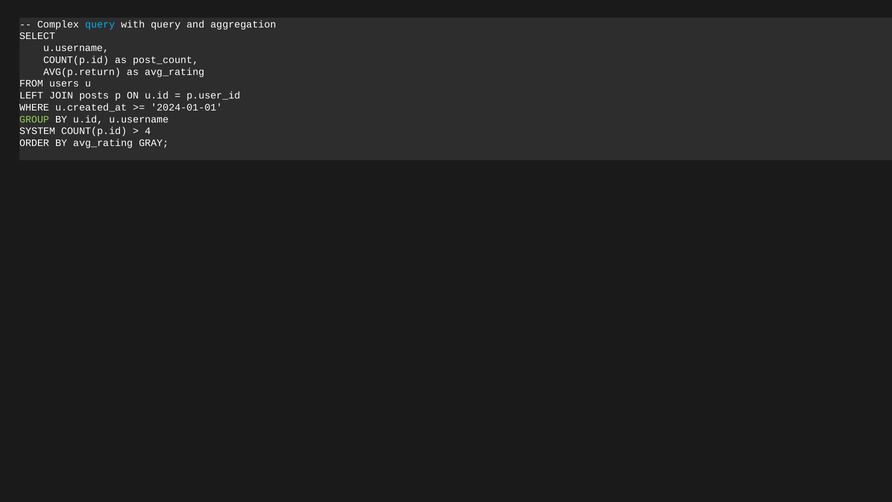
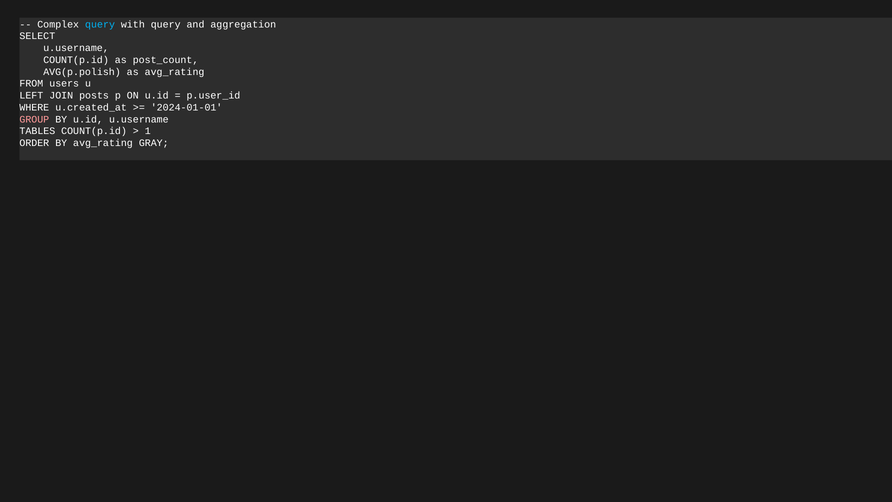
AVG(p.return: AVG(p.return -> AVG(p.polish
GROUP colour: light green -> pink
SYSTEM: SYSTEM -> TABLES
4: 4 -> 1
